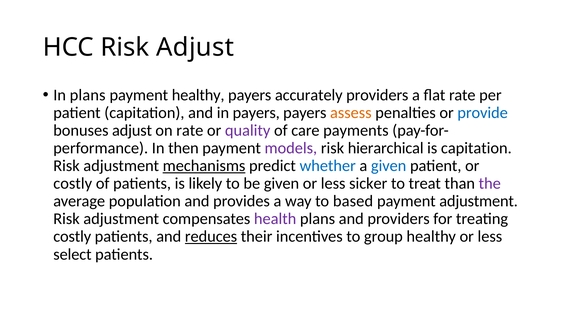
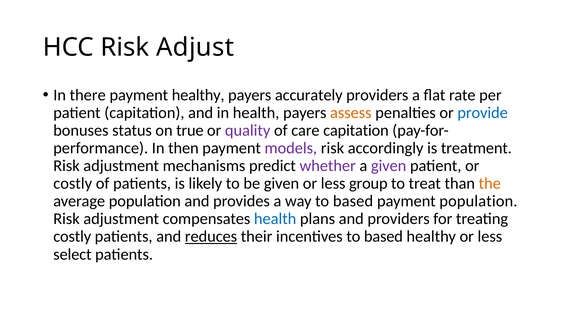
In plans: plans -> there
in payers: payers -> health
bonuses adjust: adjust -> status
on rate: rate -> true
care payments: payments -> capitation
hierarchical: hierarchical -> accordingly
is capitation: capitation -> treatment
mechanisms underline: present -> none
whether colour: blue -> purple
given at (389, 166) colour: blue -> purple
sicker: sicker -> group
the colour: purple -> orange
payment adjustment: adjustment -> population
health at (275, 219) colour: purple -> blue
incentives to group: group -> based
